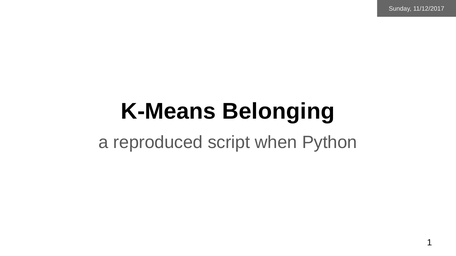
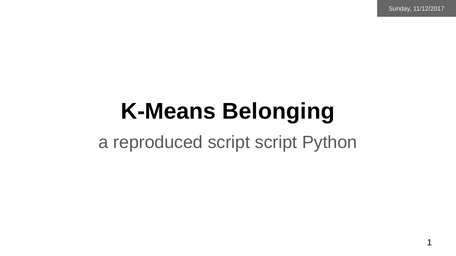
script when: when -> script
